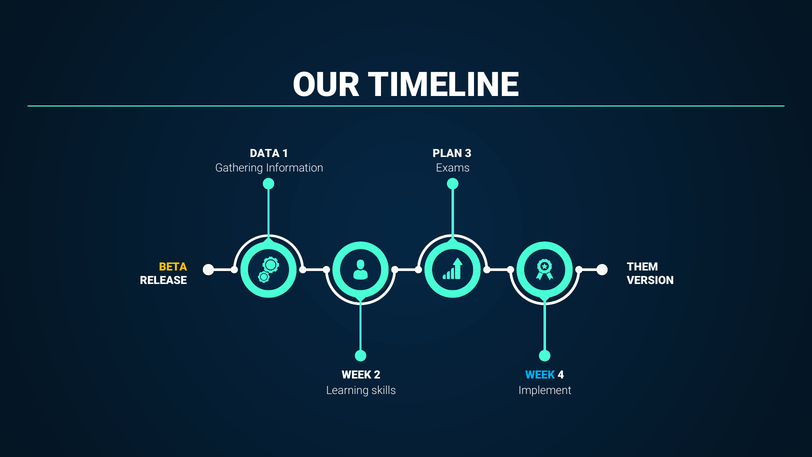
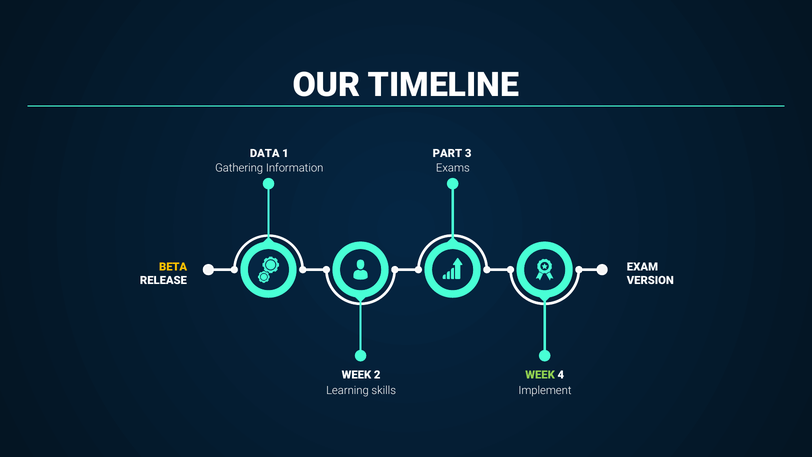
PLAN: PLAN -> PART
THEM: THEM -> EXAM
WEEK at (540, 375) colour: light blue -> light green
